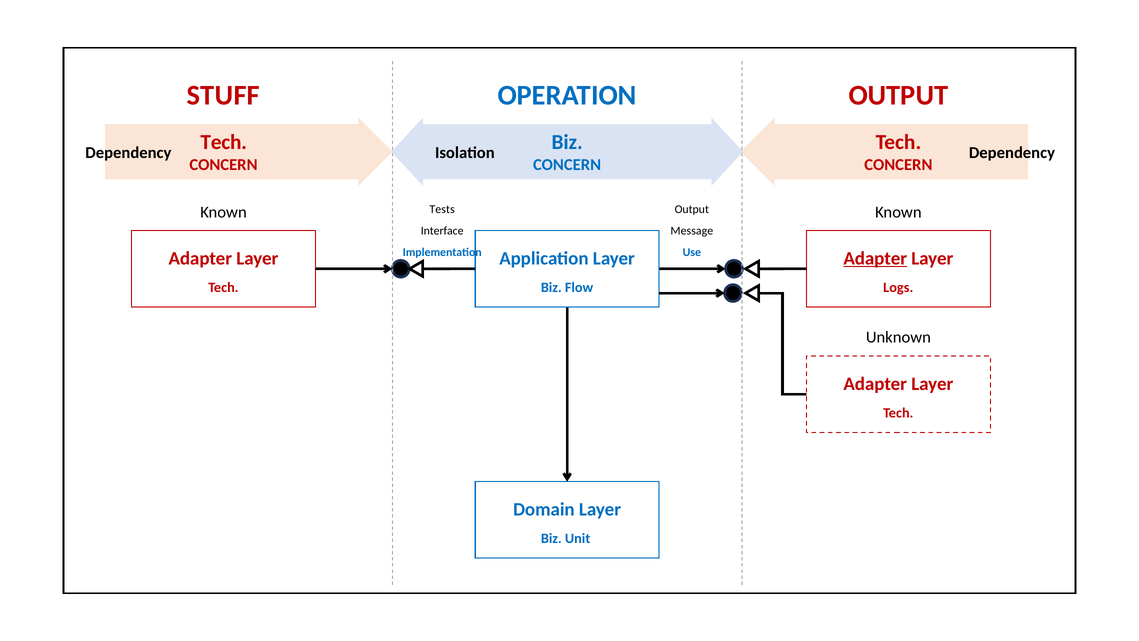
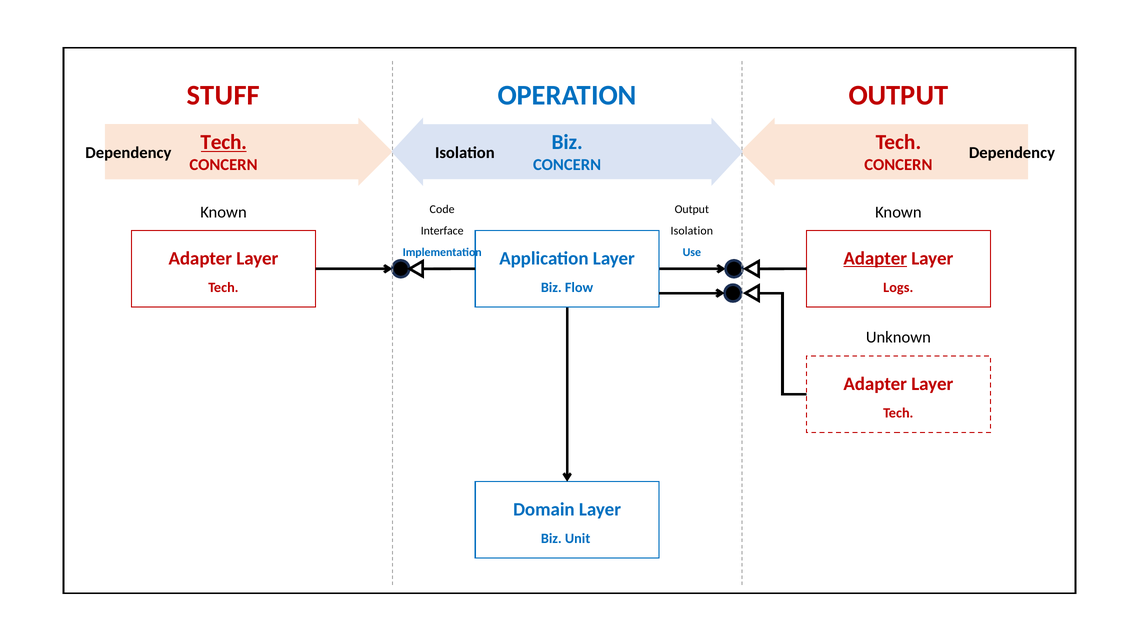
Tech at (224, 142) underline: none -> present
Tests: Tests -> Code
Message at (692, 231): Message -> Isolation
